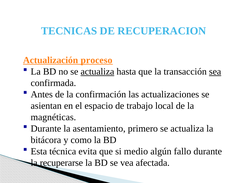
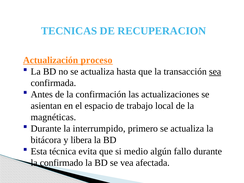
actualiza at (97, 72) underline: present -> none
asentamiento: asentamiento -> interrumpido
como: como -> libera
recuperarse: recuperarse -> confirmado
